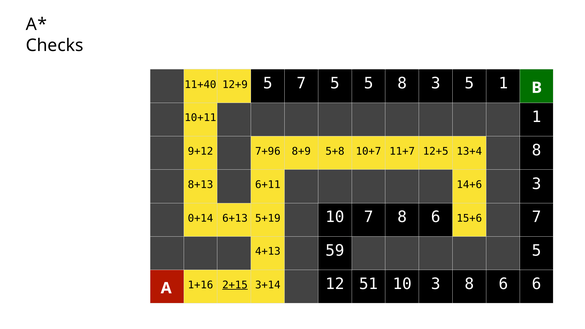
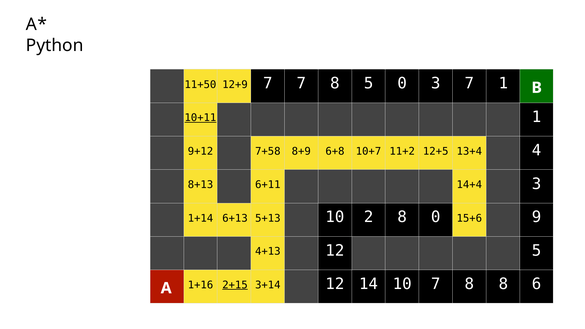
Checks: Checks -> Python
11+40: 11+40 -> 11+50
12+9 5: 5 -> 7
5 at (335, 83): 5 -> 8
5 8: 8 -> 0
3 5: 5 -> 7
10+11 underline: none -> present
7+96: 7+96 -> 7+58
5+8: 5+8 -> 6+8
11+7: 11+7 -> 11+2
13+4 8: 8 -> 4
14+6: 14+6 -> 14+4
0+14: 0+14 -> 1+14
5+19: 5+19 -> 5+13
10 7: 7 -> 2
6 at (436, 217): 6 -> 0
15+6 7: 7 -> 9
4+13 59: 59 -> 12
51: 51 -> 14
10 3: 3 -> 7
6 at (503, 284): 6 -> 8
